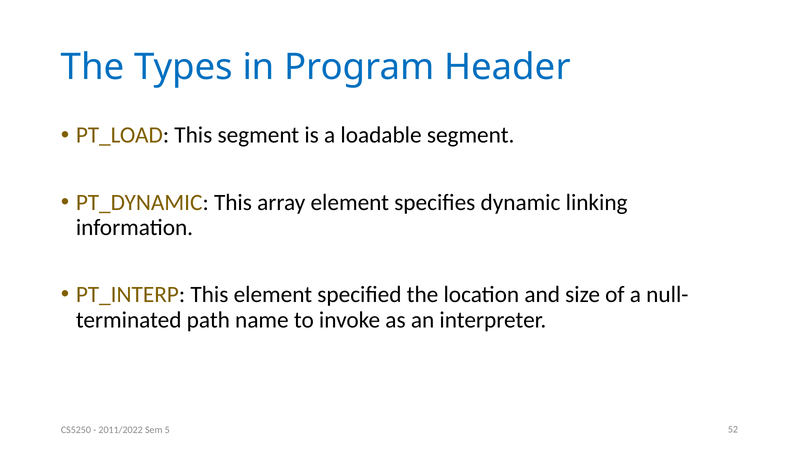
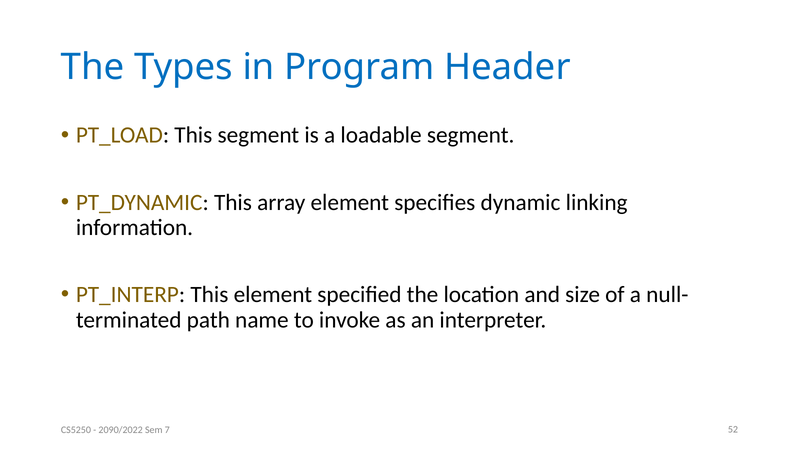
2011/2022: 2011/2022 -> 2090/2022
5: 5 -> 7
